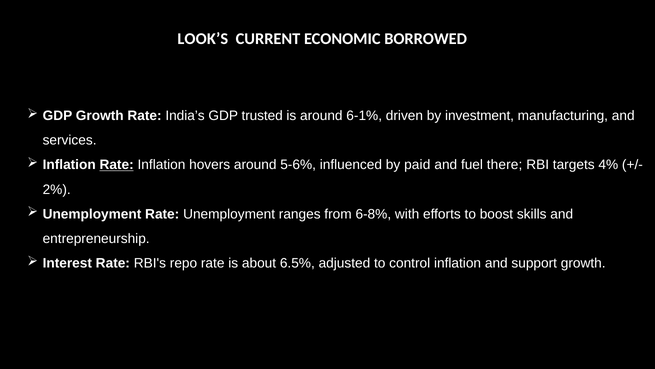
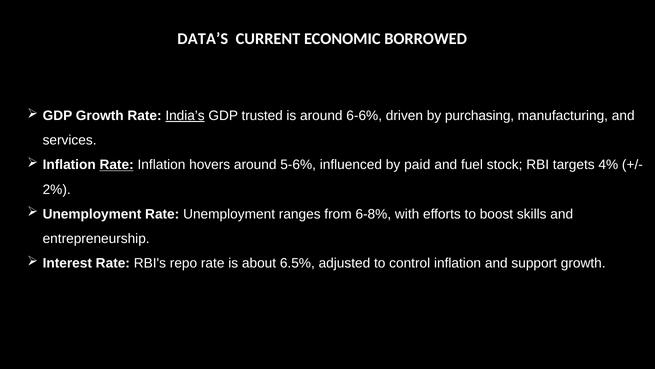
LOOK’S: LOOK’S -> DATA’S
India’s underline: none -> present
6-1%: 6-1% -> 6-6%
investment: investment -> purchasing
there: there -> stock
